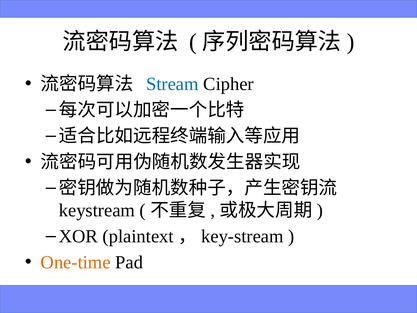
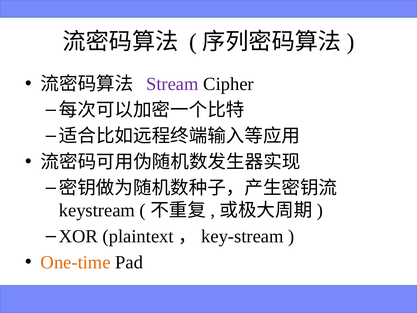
Stream colour: blue -> purple
